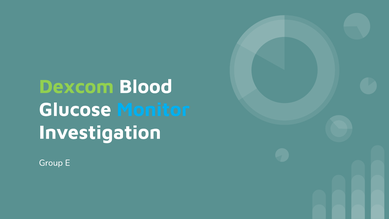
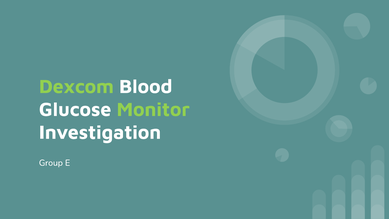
Monitor colour: light blue -> light green
